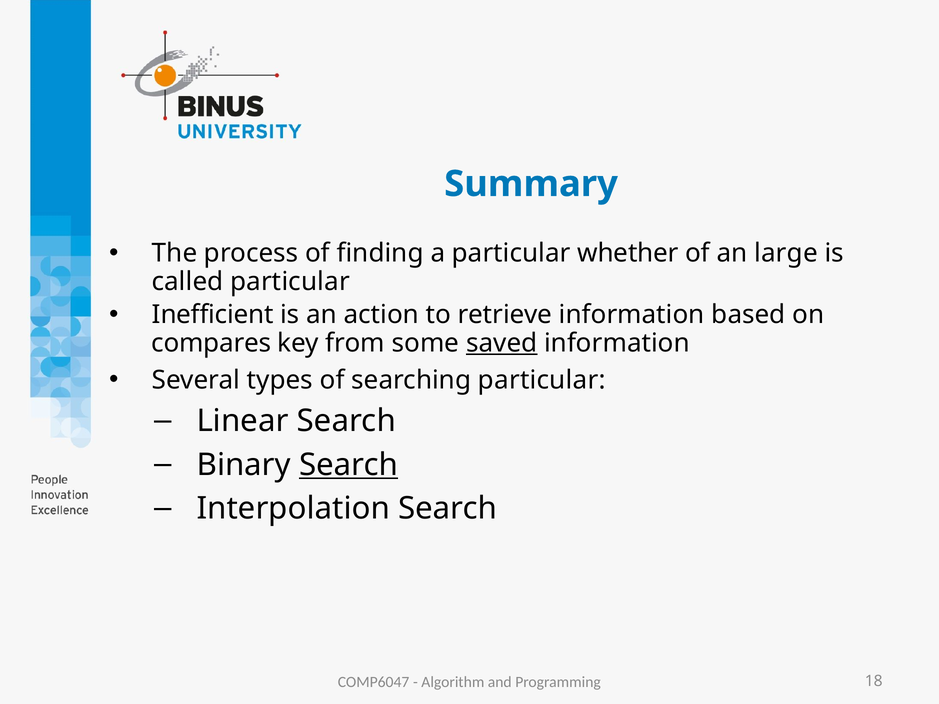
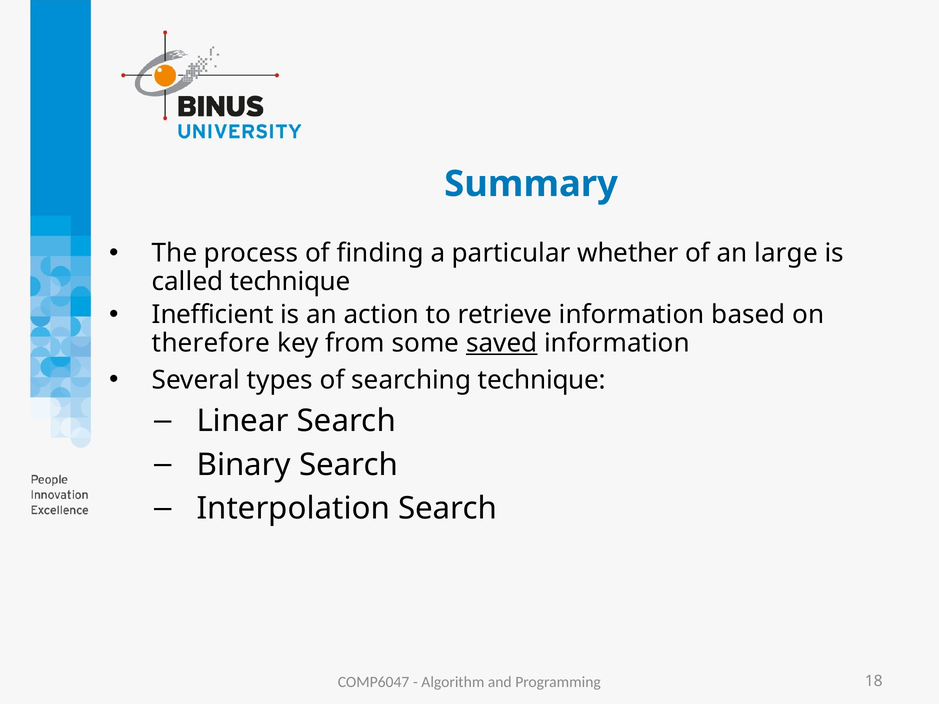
called particular: particular -> technique
compares: compares -> therefore
searching particular: particular -> technique
Search at (349, 465) underline: present -> none
